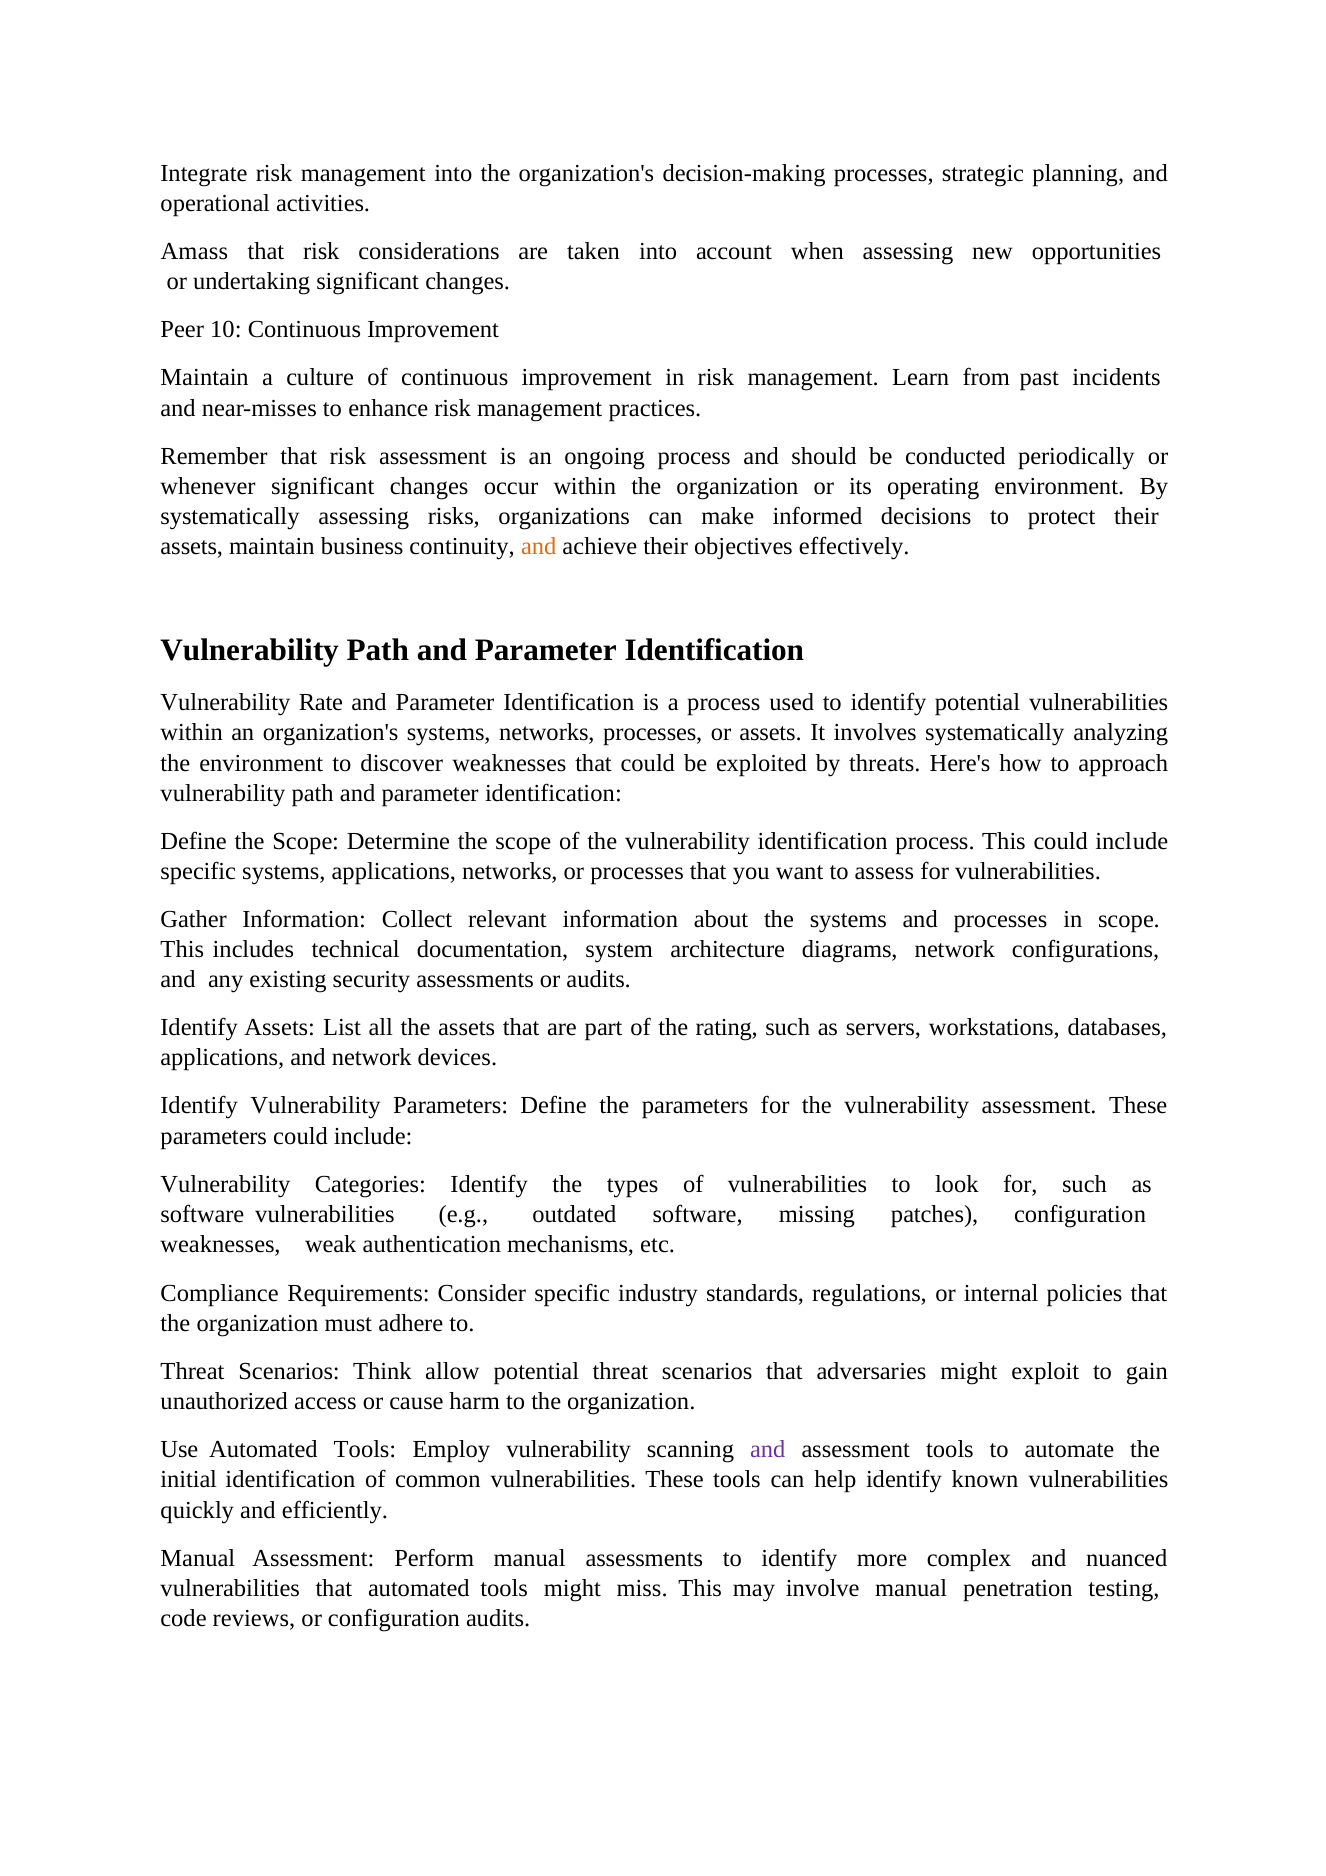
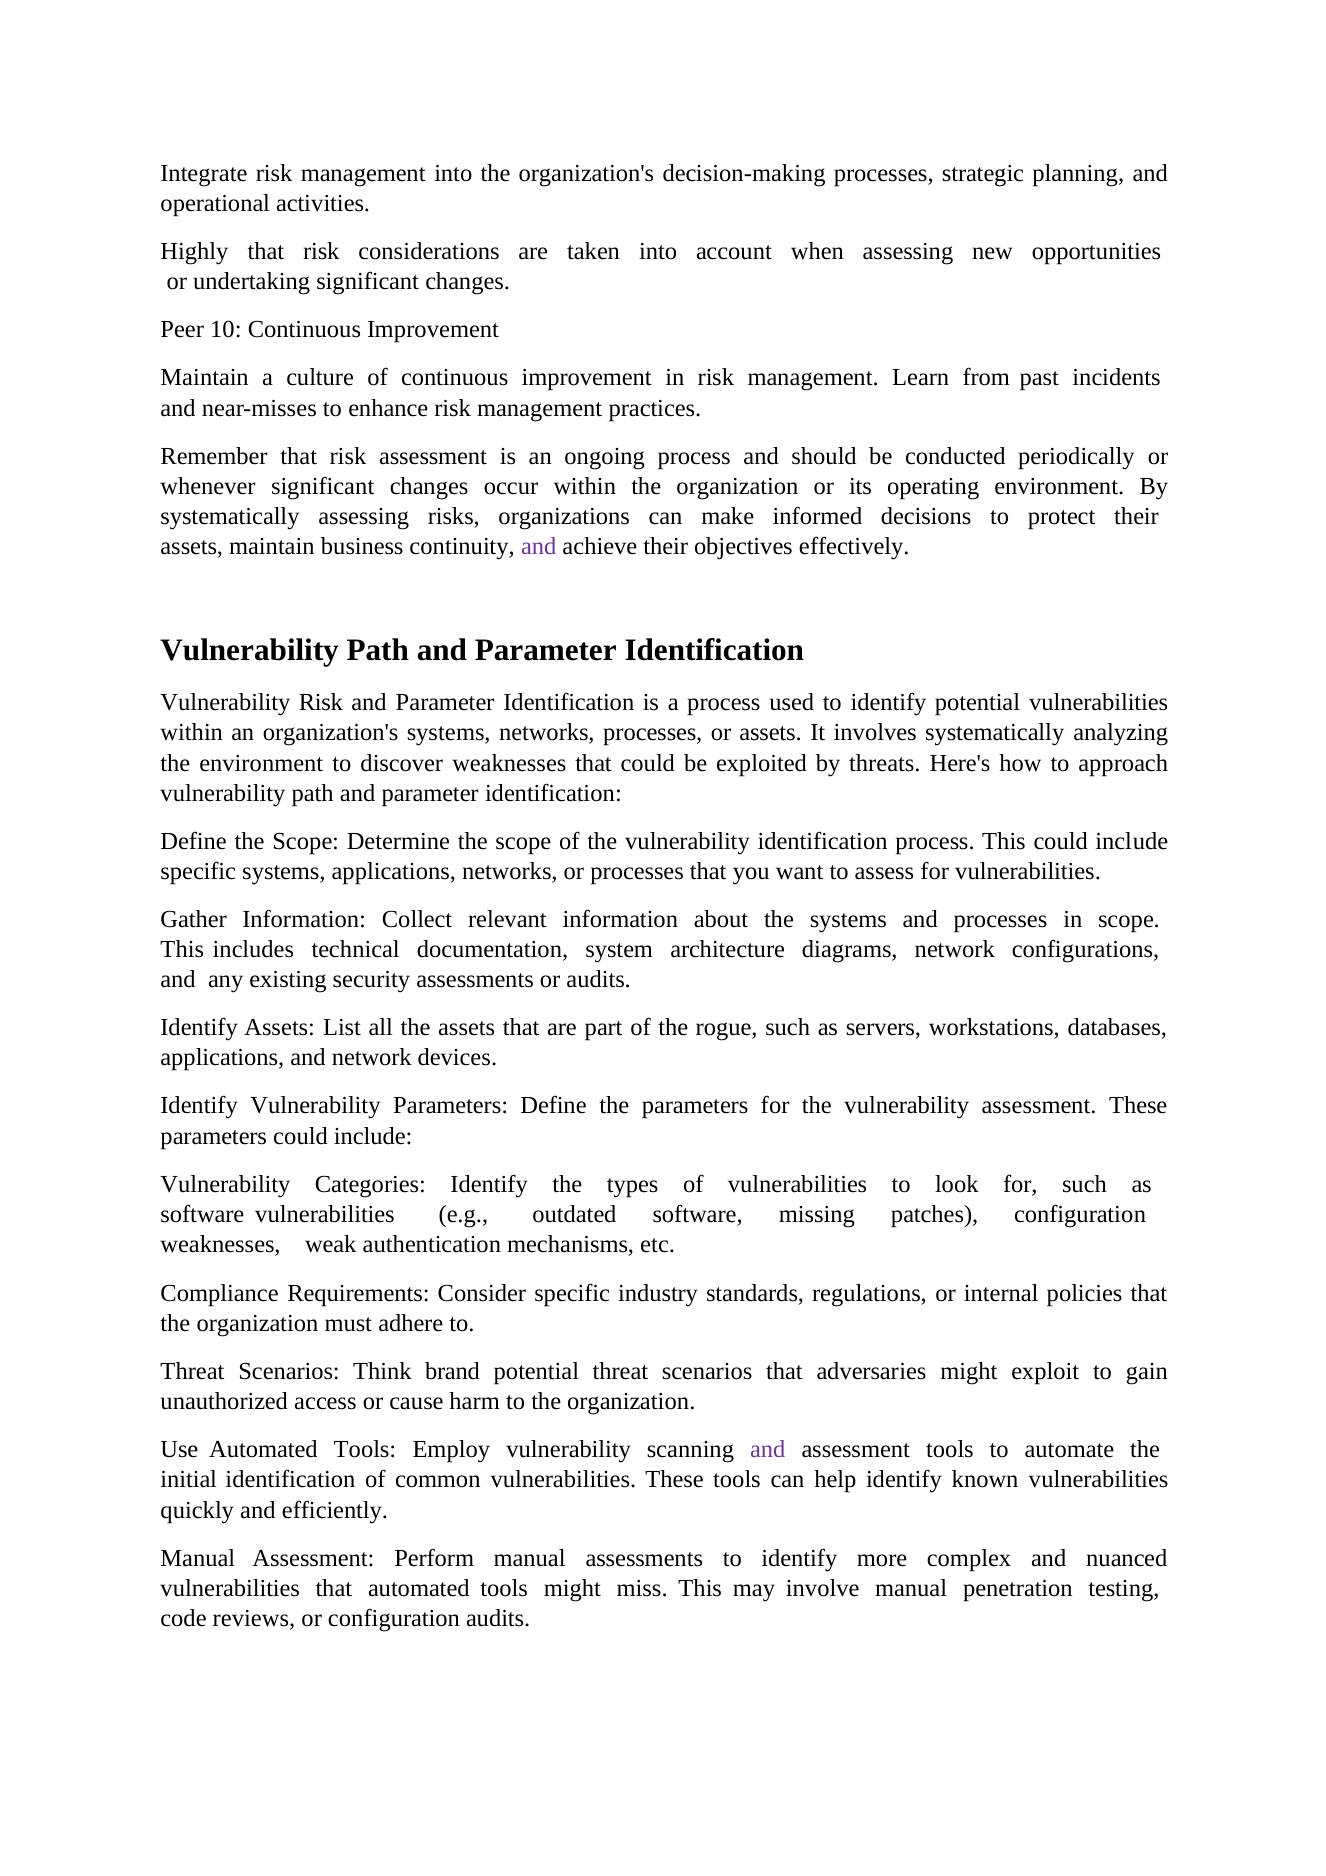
Amass: Amass -> Highly
and at (539, 547) colour: orange -> purple
Vulnerability Rate: Rate -> Risk
rating: rating -> rogue
allow: allow -> brand
